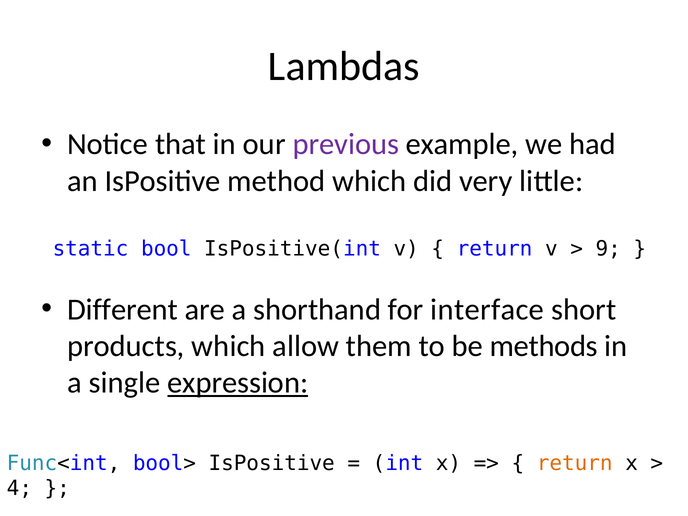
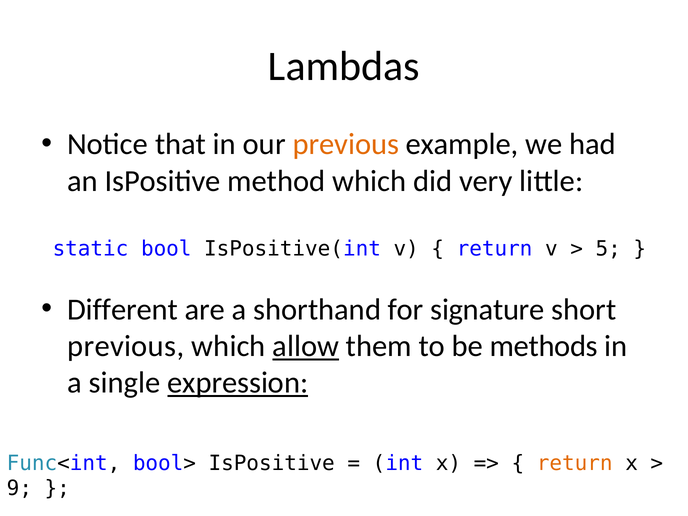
previous at (346, 144) colour: purple -> orange
9: 9 -> 5
interface: interface -> signature
products at (126, 346): products -> previous
allow underline: none -> present
4: 4 -> 9
